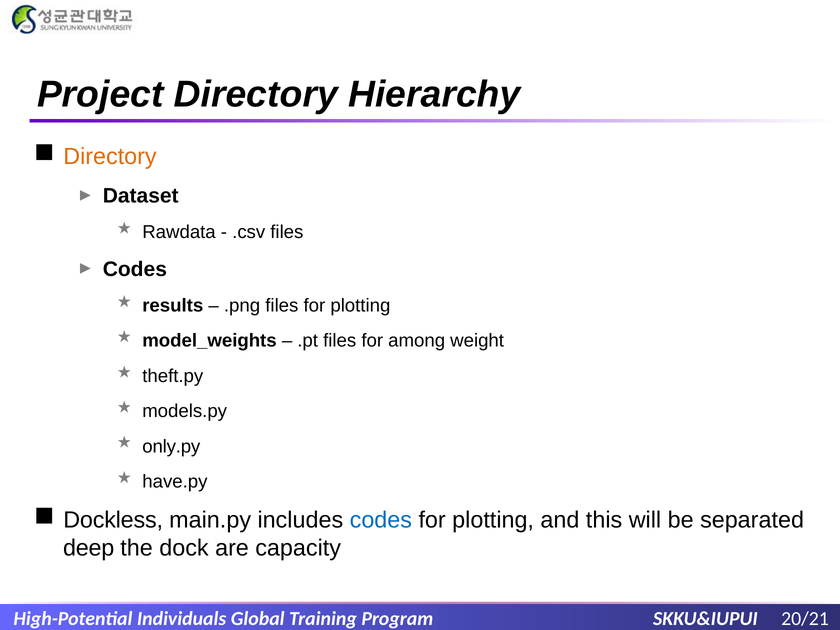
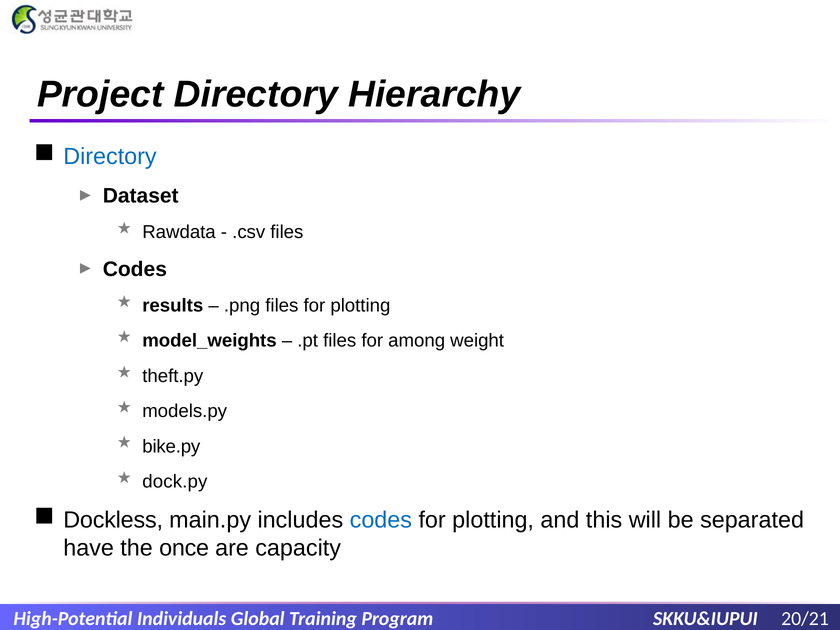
Directory at (110, 157) colour: orange -> blue
only.py: only.py -> bike.py
have.py: have.py -> dock.py
deep: deep -> have
dock: dock -> once
